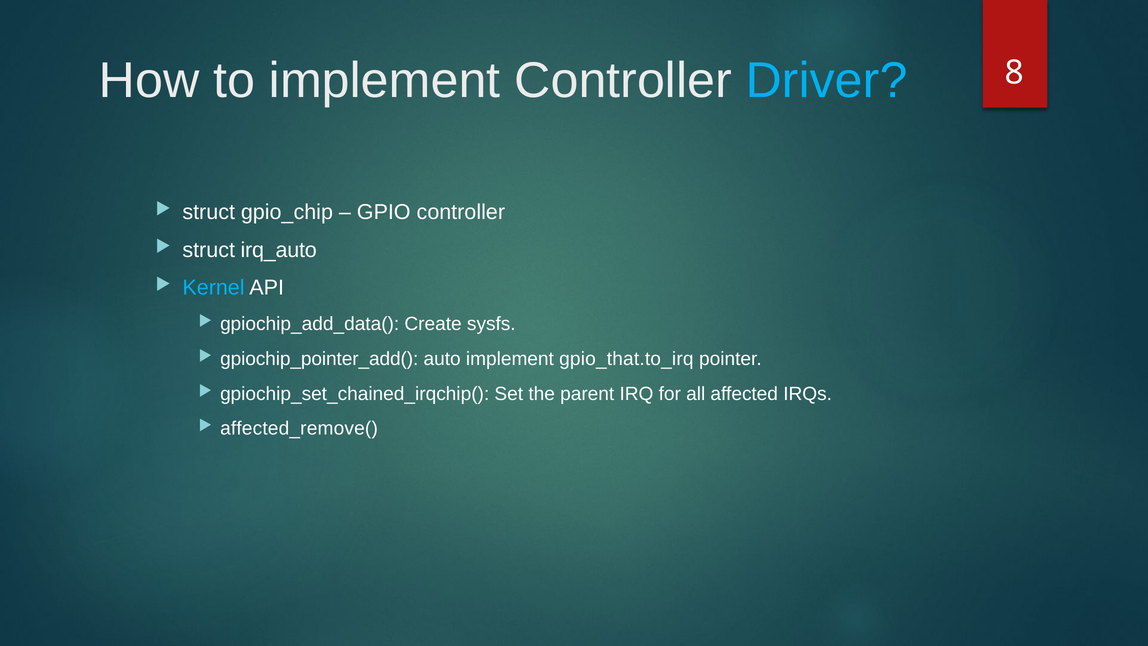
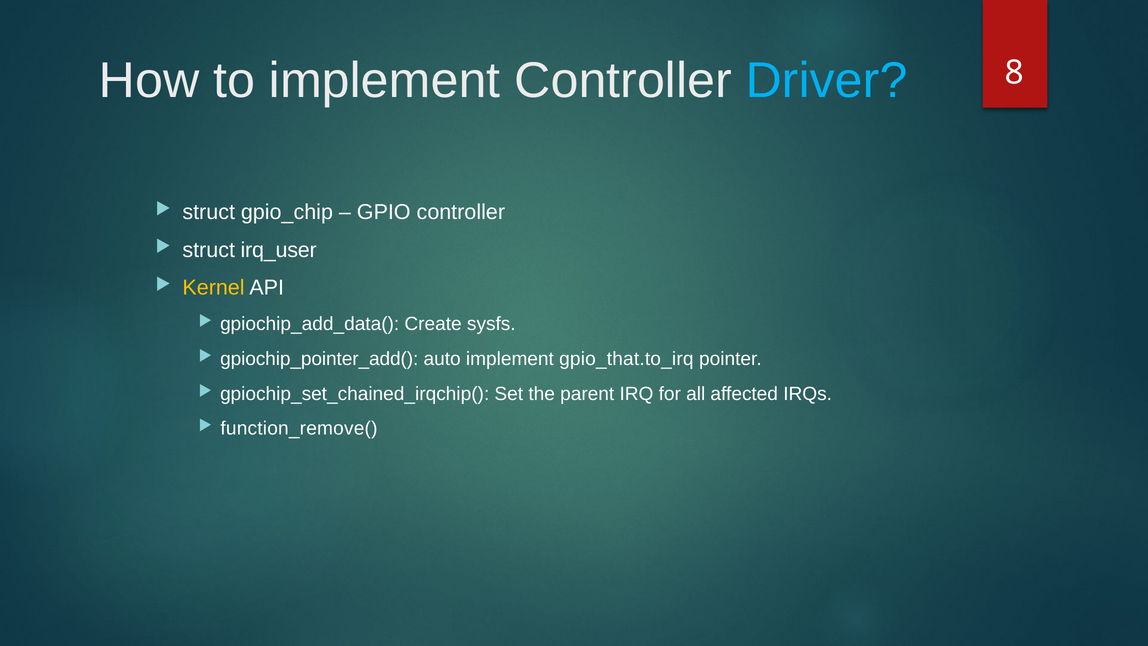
irq_auto: irq_auto -> irq_user
Kernel colour: light blue -> yellow
affected_remove(: affected_remove( -> function_remove(
